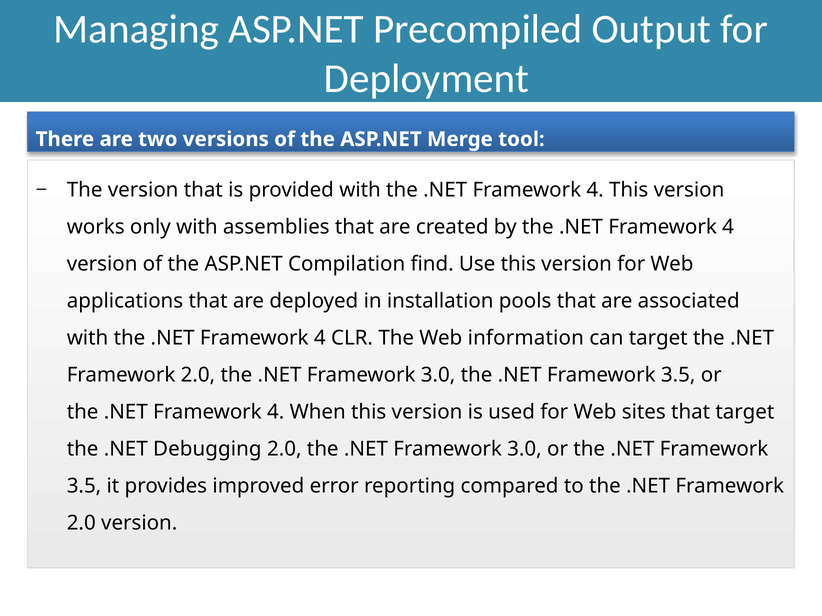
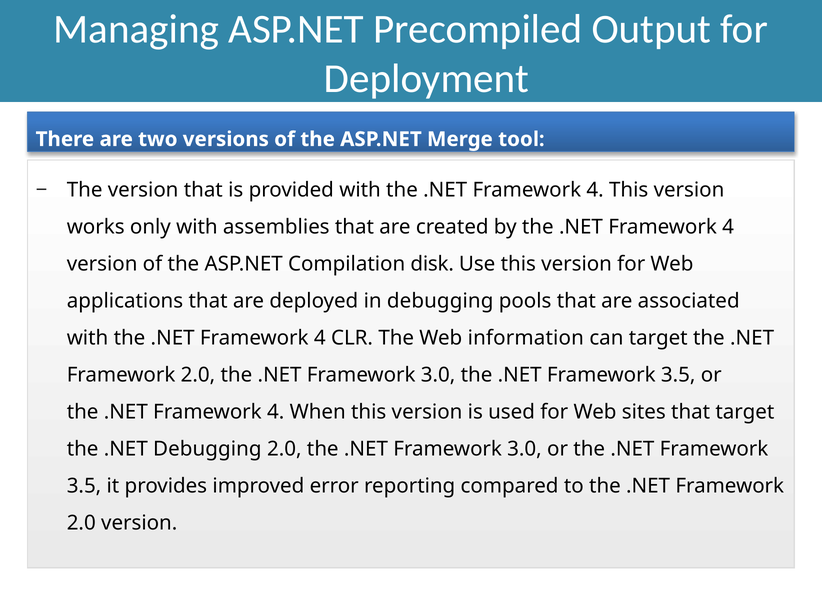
find: find -> disk
in installation: installation -> debugging
